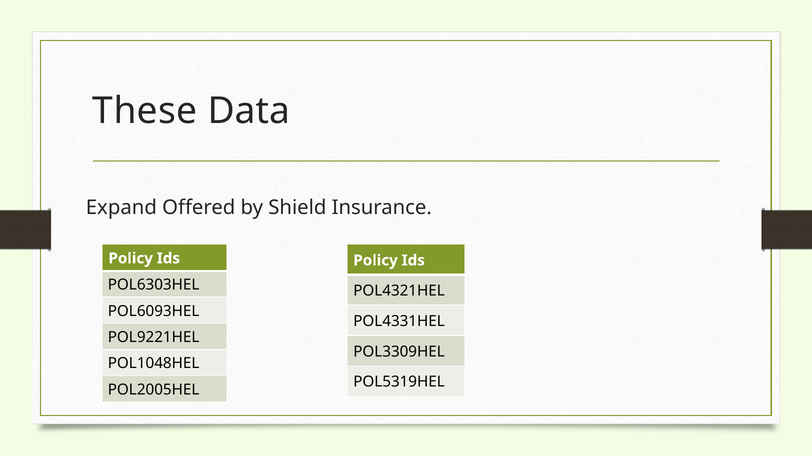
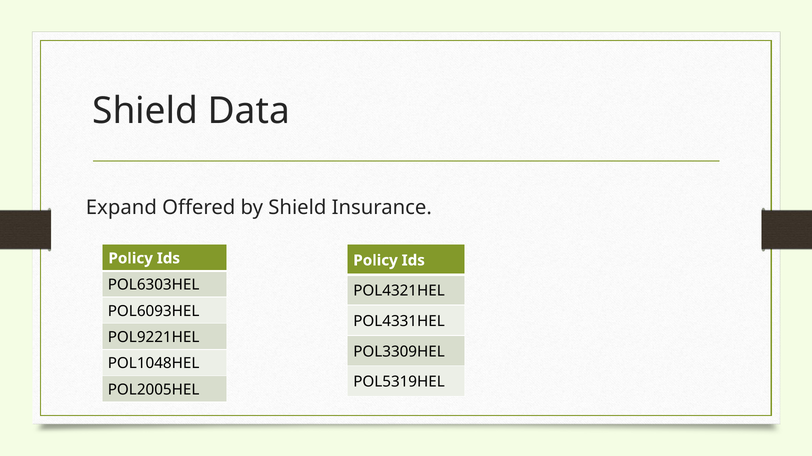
These at (145, 111): These -> Shield
